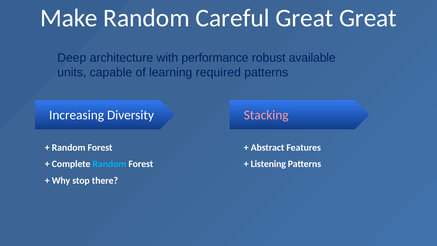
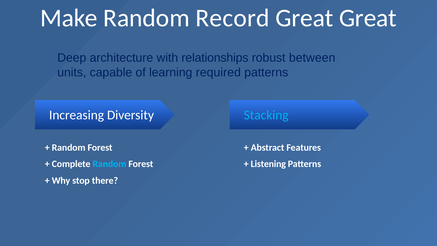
Careful: Careful -> Record
performance: performance -> relationships
available: available -> between
Stacking colour: pink -> light blue
